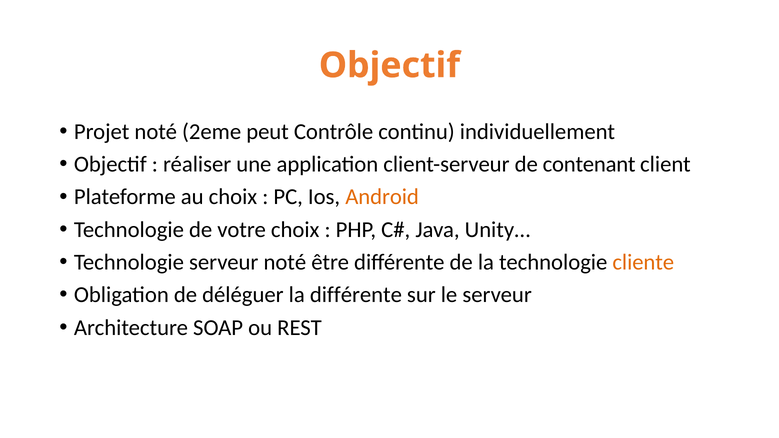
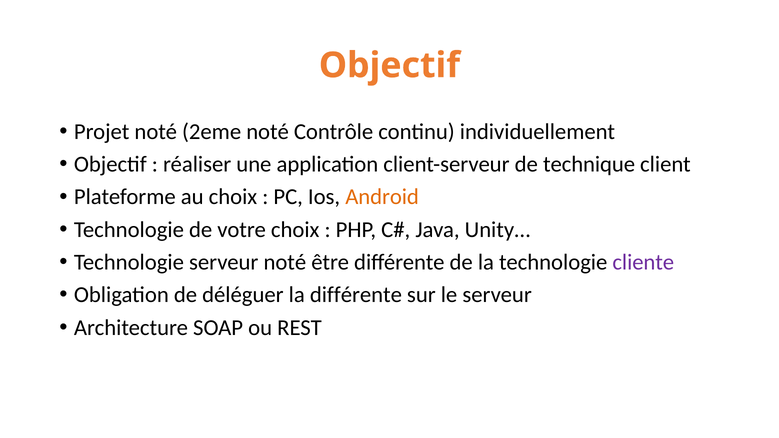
2eme peut: peut -> noté
contenant: contenant -> technique
cliente colour: orange -> purple
